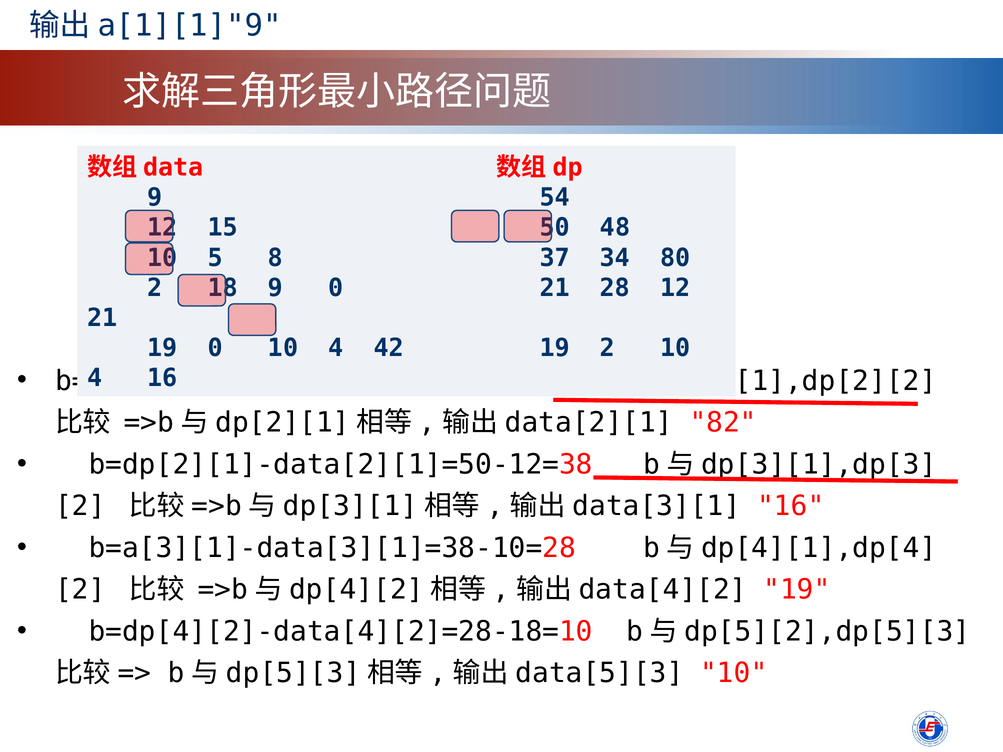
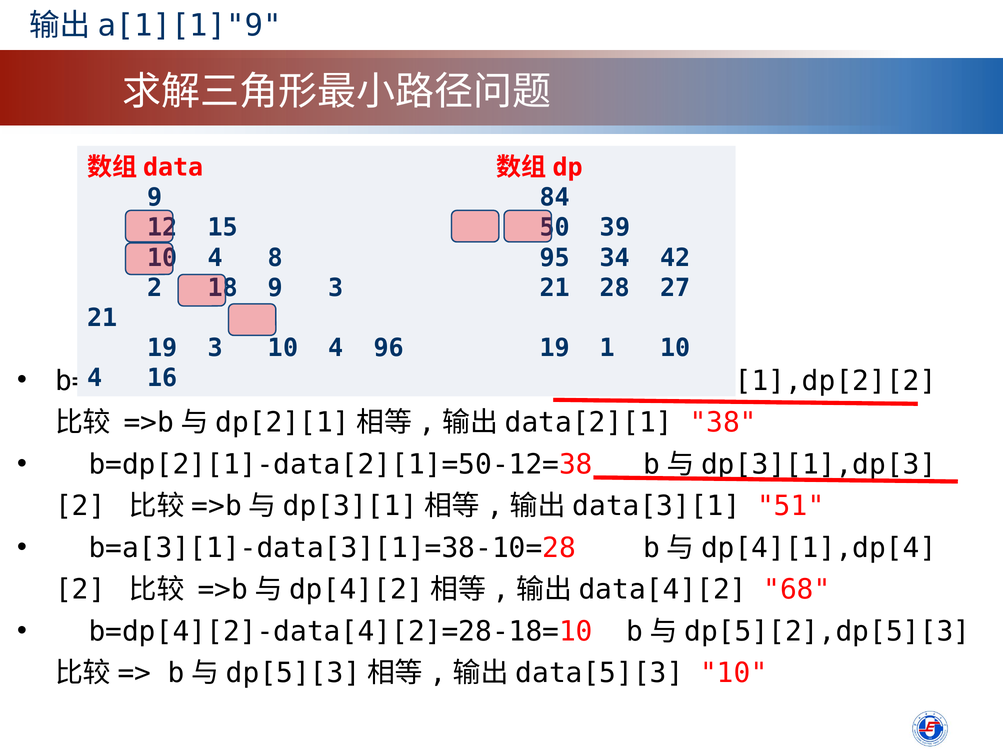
54: 54 -> 84
48: 48 -> 39
5 at (215, 258): 5 -> 4
37: 37 -> 95
80: 80 -> 42
9 0: 0 -> 3
28 12: 12 -> 27
19 0: 0 -> 3
42: 42 -> 96
19 2: 2 -> 1
82: 82 -> 38
16 at (791, 506): 16 -> 51
19 at (797, 590): 19 -> 68
